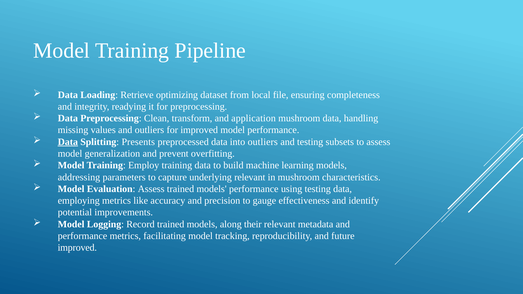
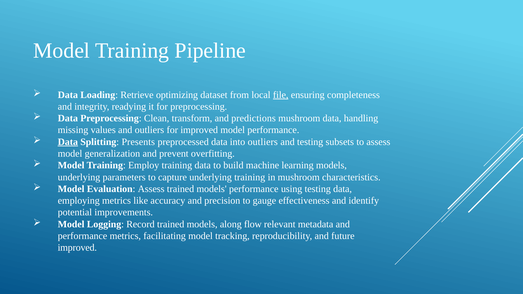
file underline: none -> present
application: application -> predictions
addressing at (79, 177): addressing -> underlying
underlying relevant: relevant -> training
their: their -> flow
